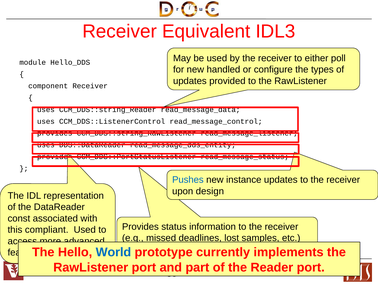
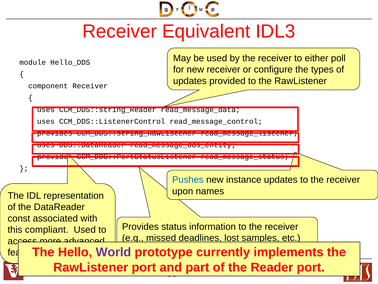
new handled: handled -> receiver
design: design -> names
World colour: blue -> purple
